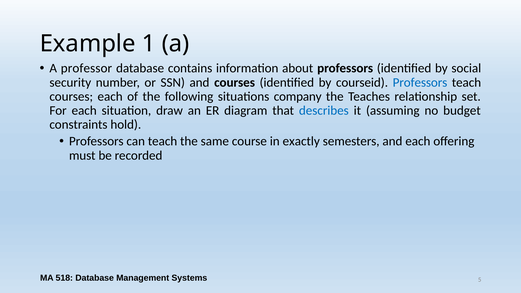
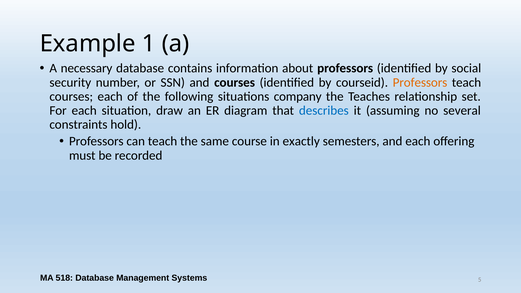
professor: professor -> necessary
Professors at (420, 82) colour: blue -> orange
budget: budget -> several
